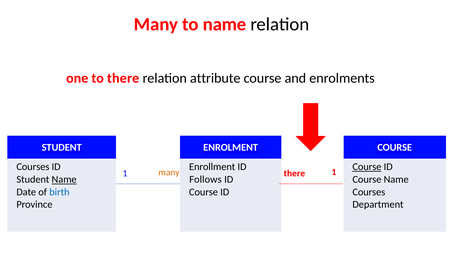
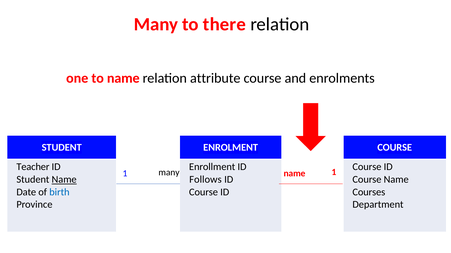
to name: name -> there
to there: there -> name
Courses at (33, 167): Courses -> Teacher
Course at (367, 167) underline: present -> none
many at (169, 173) colour: orange -> black
there at (294, 174): there -> name
